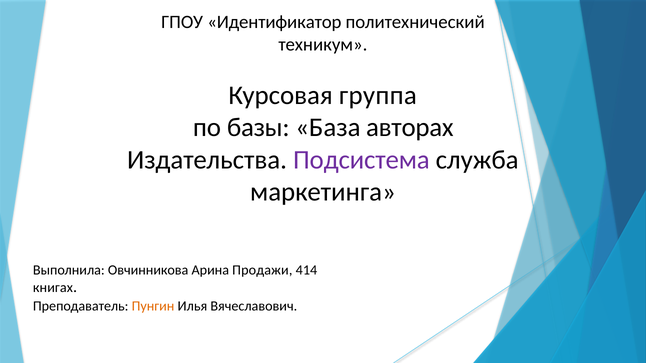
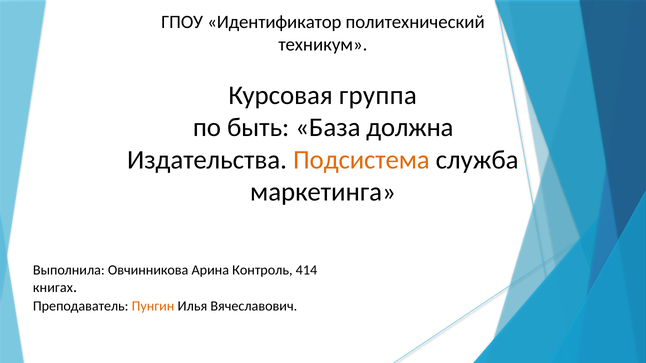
базы: базы -> быть
авторах: авторах -> должна
Подсистема colour: purple -> orange
Продажи: Продажи -> Контроль
